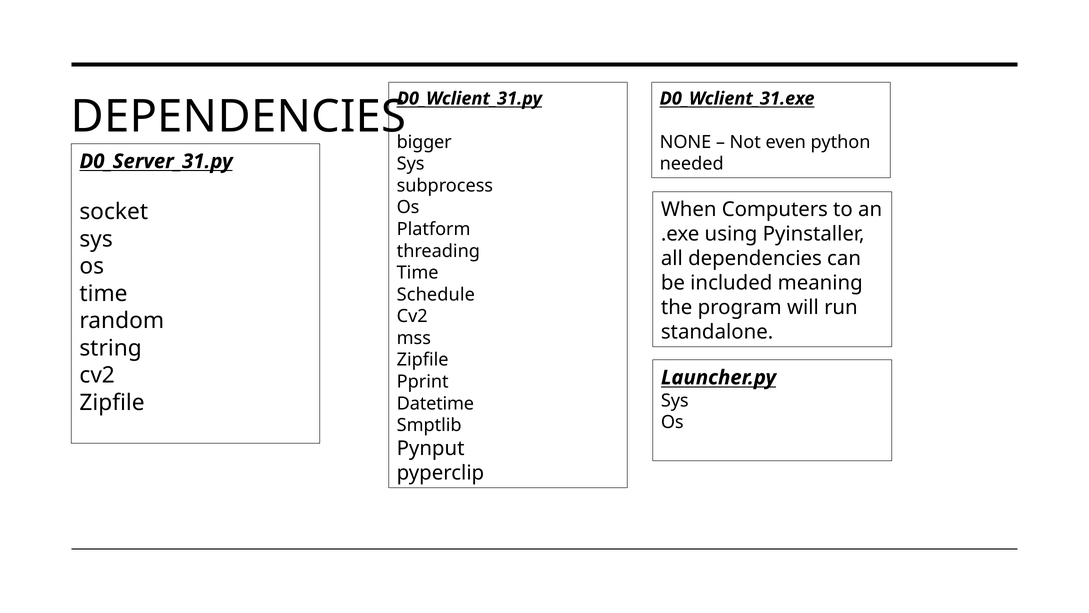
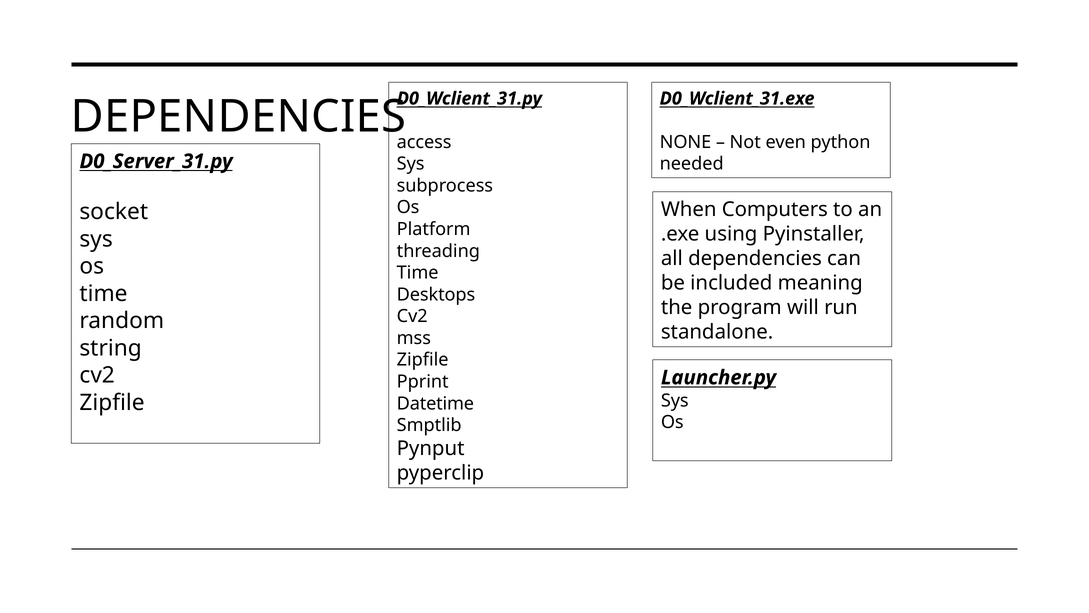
bigger: bigger -> access
Schedule: Schedule -> Desktops
